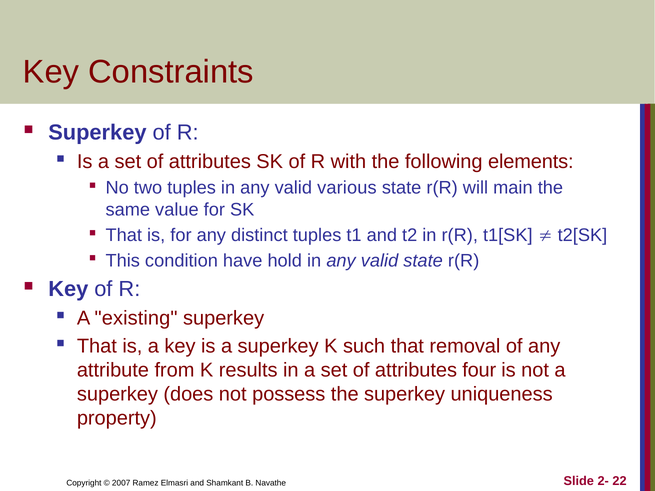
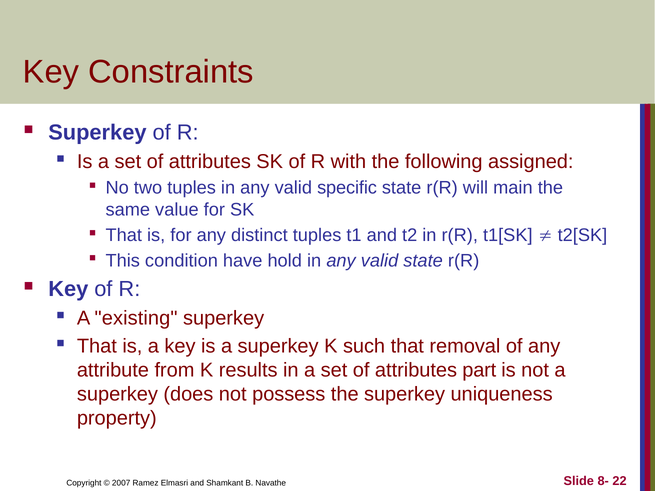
elements: elements -> assigned
various: various -> specific
four: four -> part
2-: 2- -> 8-
